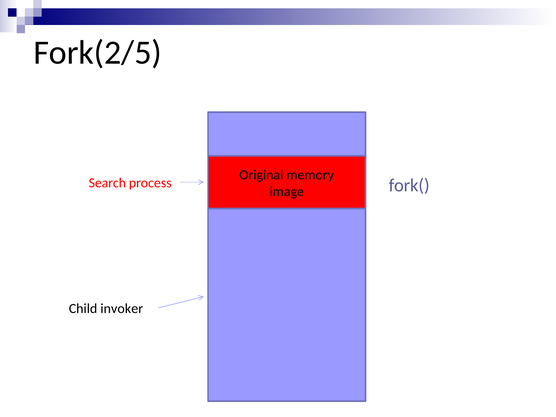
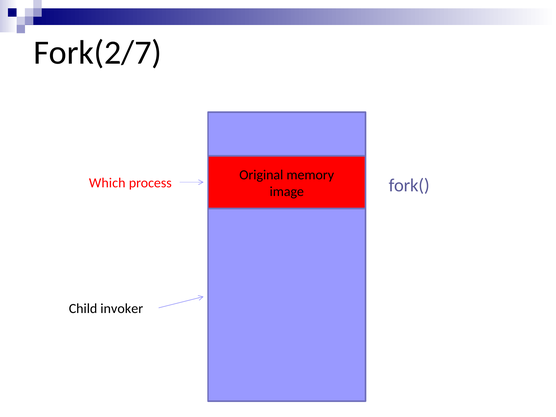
Fork(2/5: Fork(2/5 -> Fork(2/7
Search: Search -> Which
